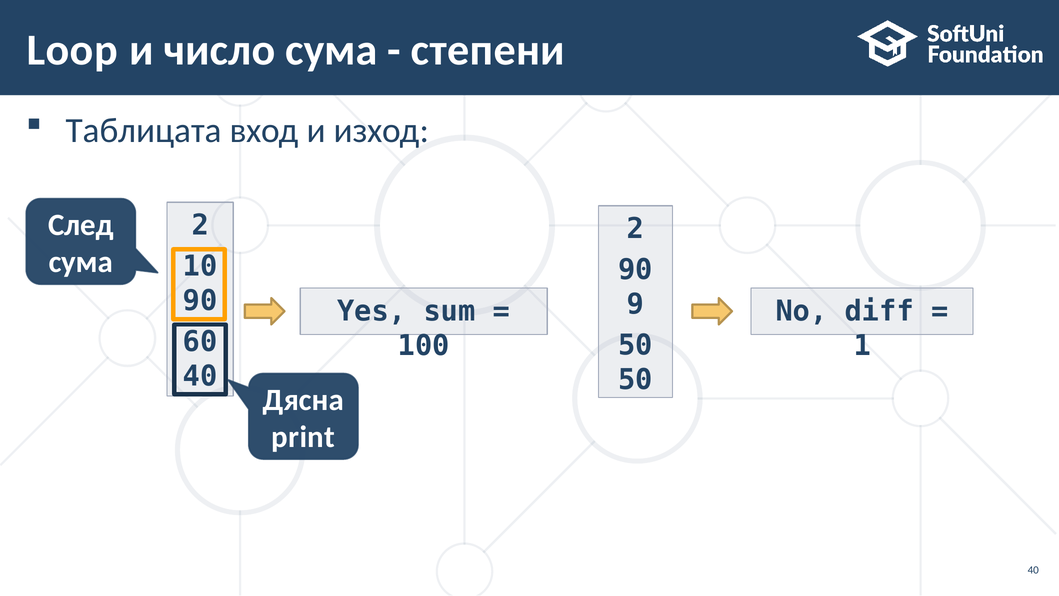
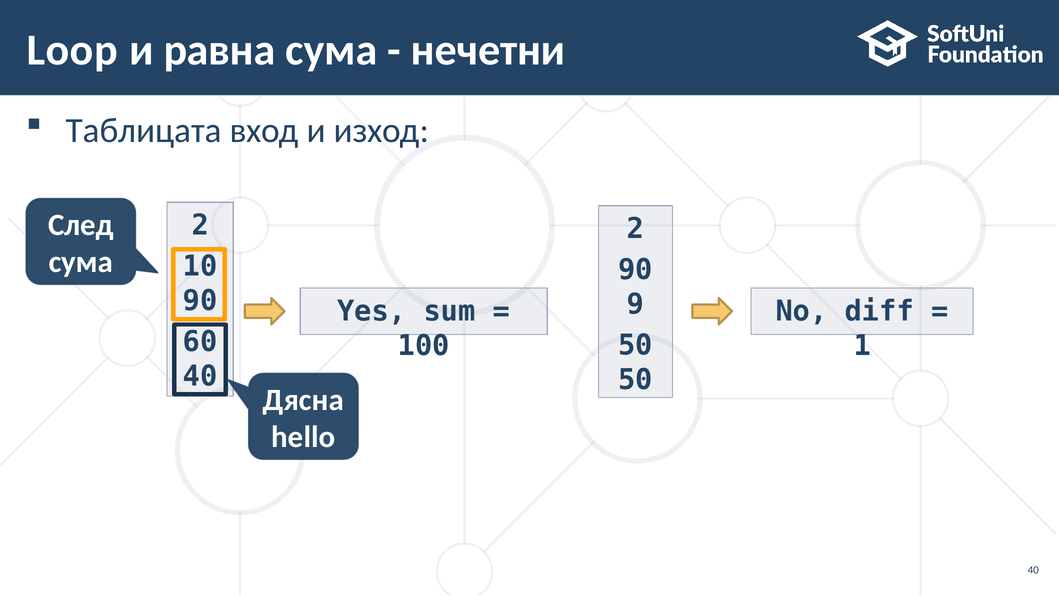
число: число -> равна
степени: степени -> нечетни
print: print -> hello
